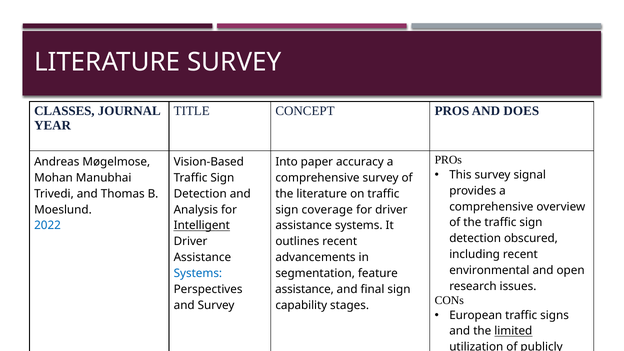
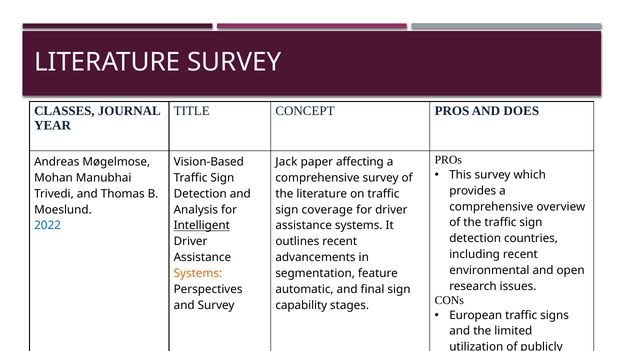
Into: Into -> Jack
accuracy: accuracy -> affecting
signal: signal -> which
obscured: obscured -> countries
Systems at (198, 273) colour: blue -> orange
assistance at (305, 289): assistance -> automatic
limited underline: present -> none
